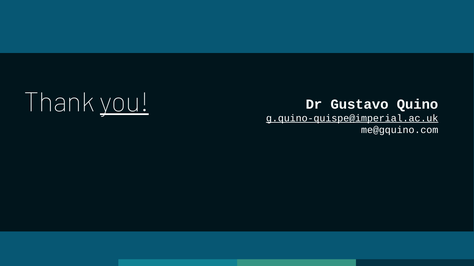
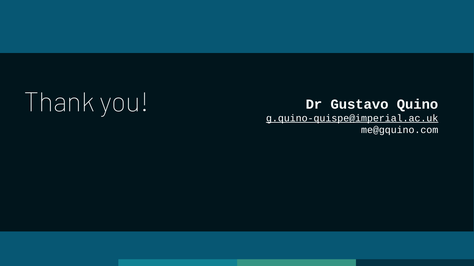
you underline: present -> none
